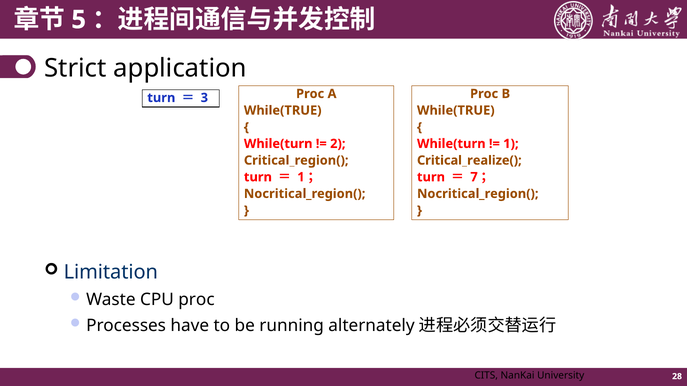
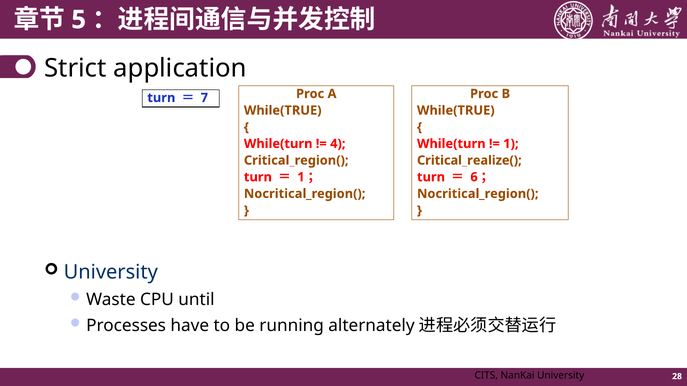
3: 3 -> 7
2: 2 -> 4
7: 7 -> 6
Limitation at (111, 272): Limitation -> University
CPU proc: proc -> until
